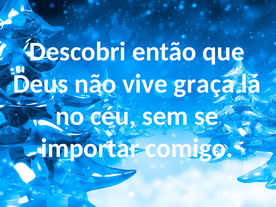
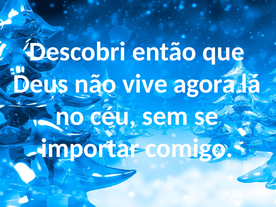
graça: graça -> agora
